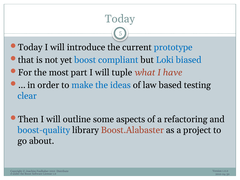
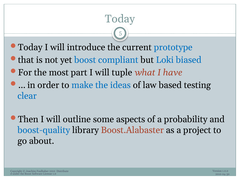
refactoring: refactoring -> probability
